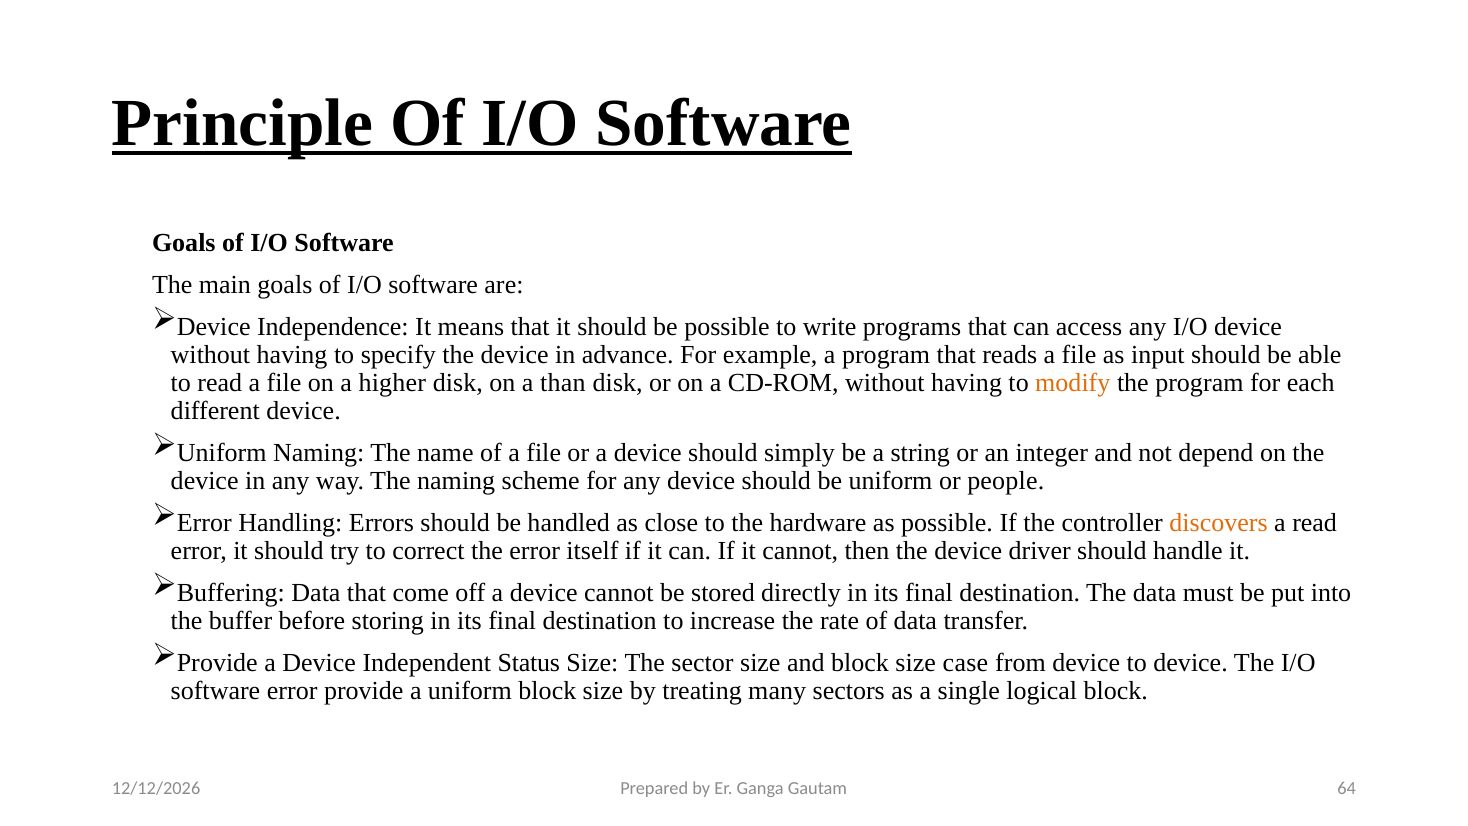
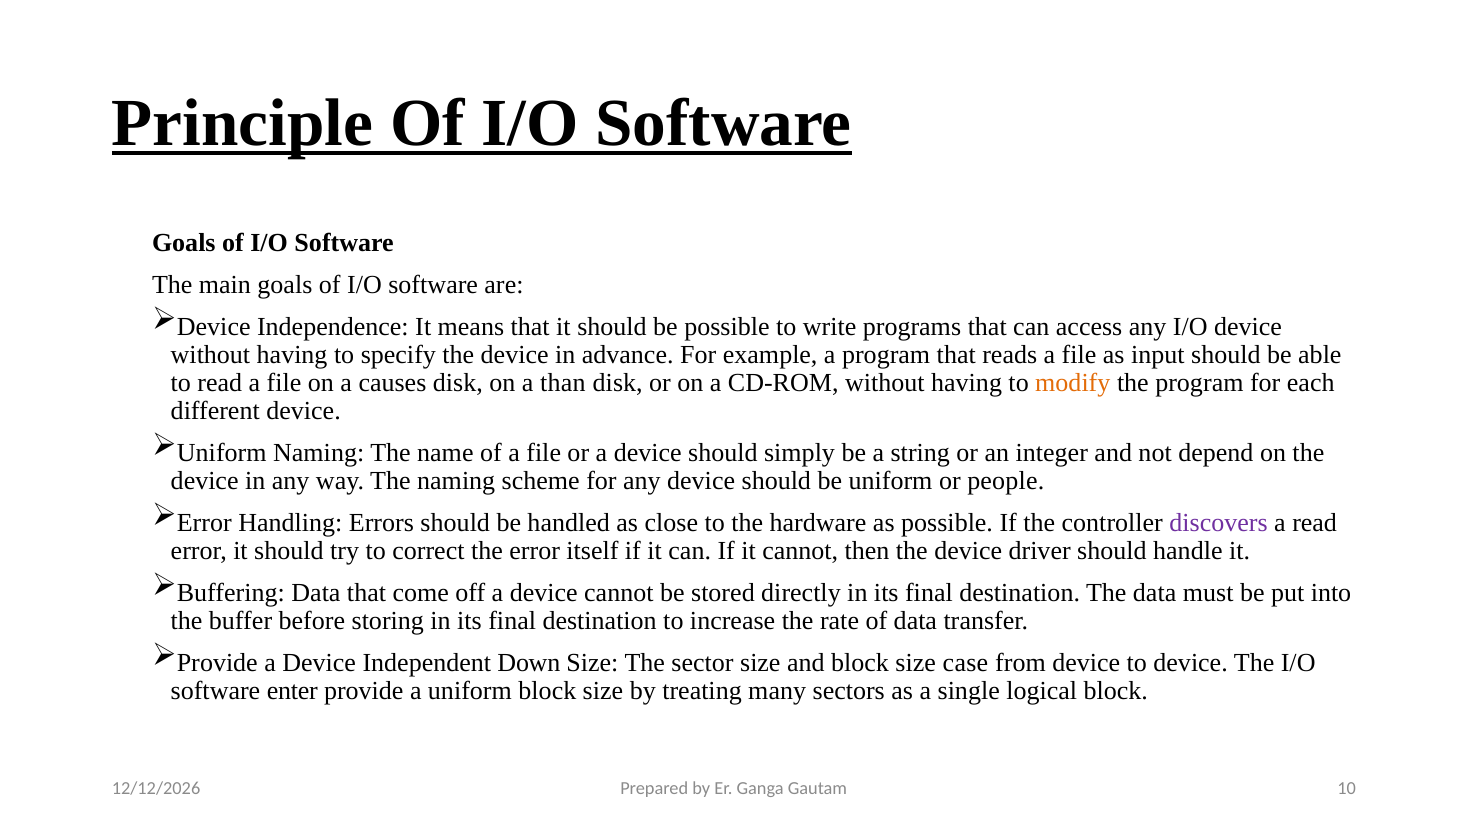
higher: higher -> causes
discovers colour: orange -> purple
Status: Status -> Down
software error: error -> enter
64: 64 -> 10
